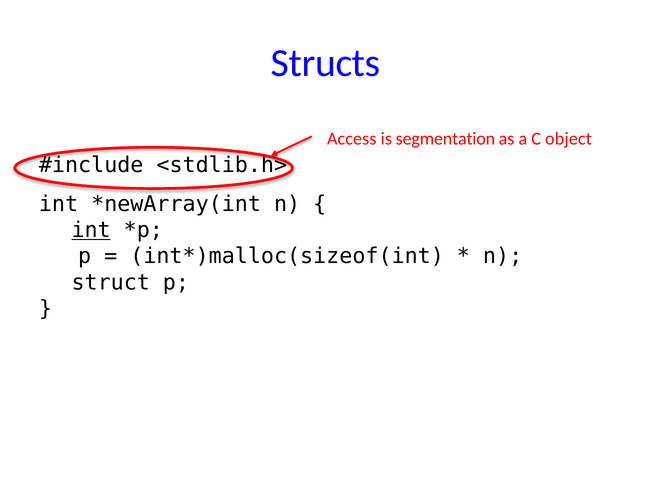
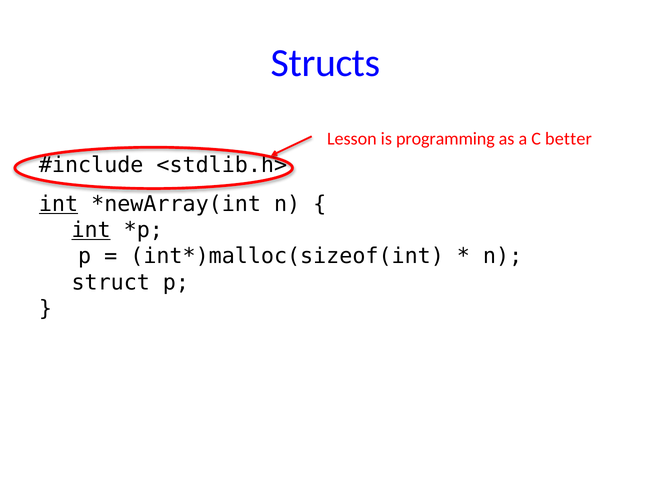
Access: Access -> Lesson
segmentation: segmentation -> programming
object: object -> better
int at (59, 204) underline: none -> present
